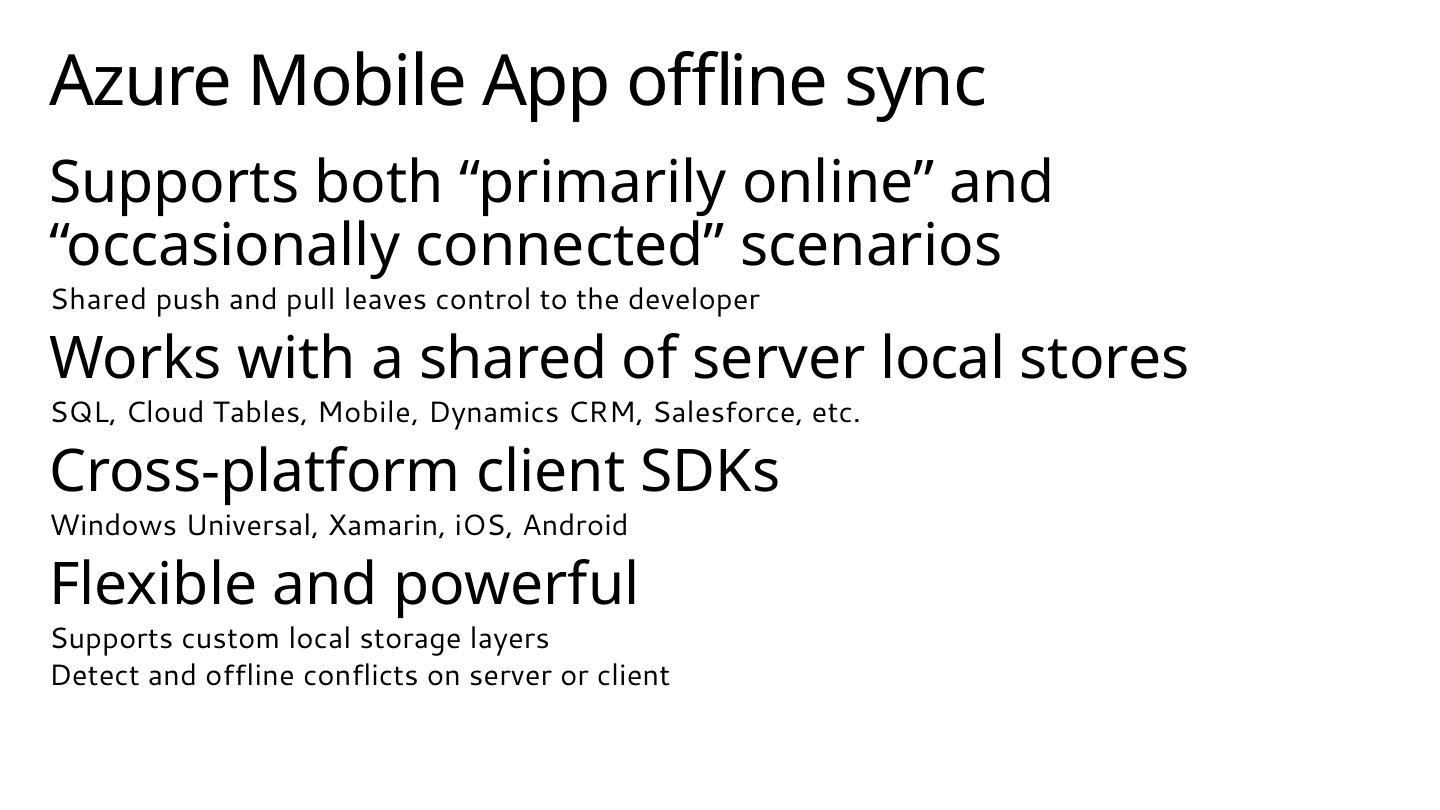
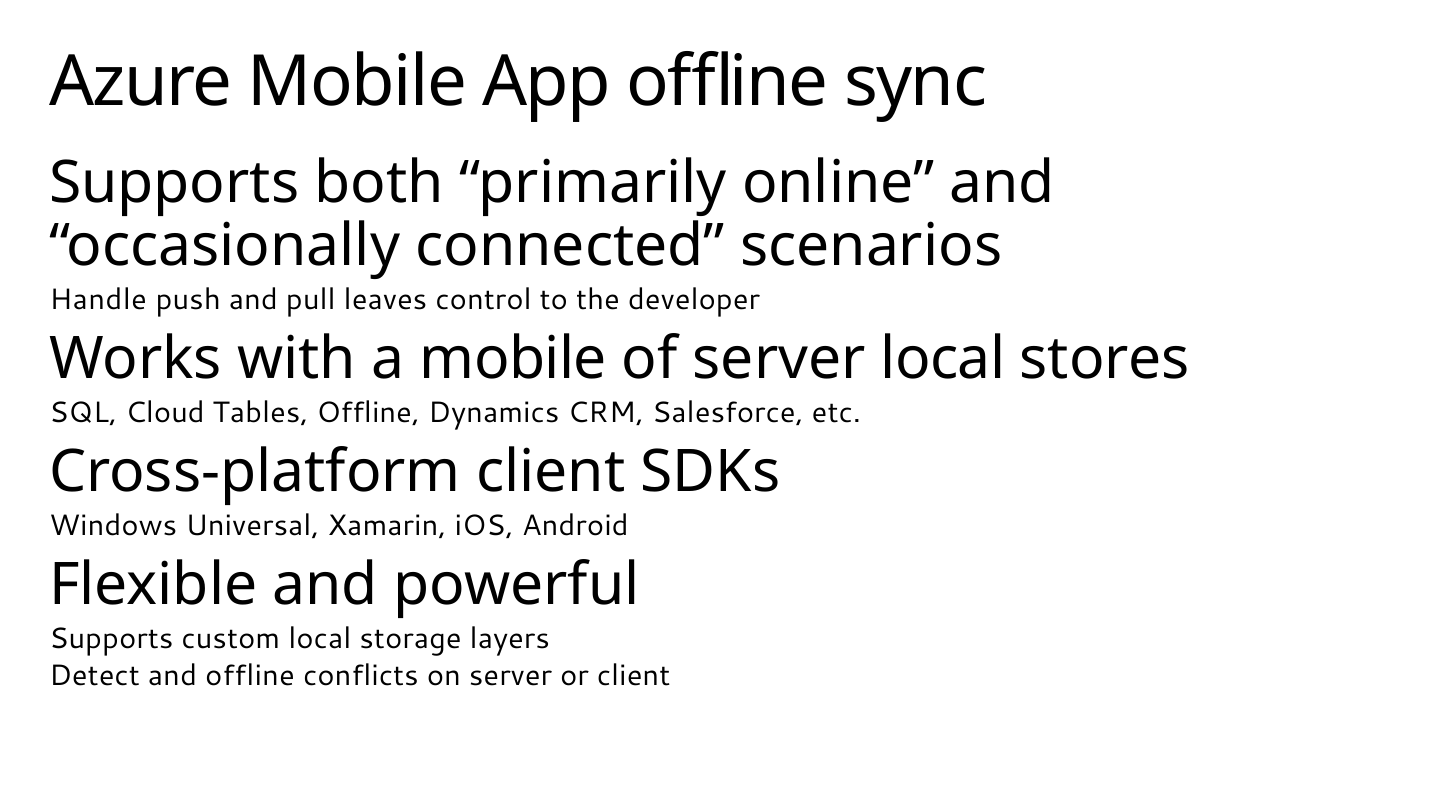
Shared at (98, 300): Shared -> Handle
a shared: shared -> mobile
Tables Mobile: Mobile -> Offline
